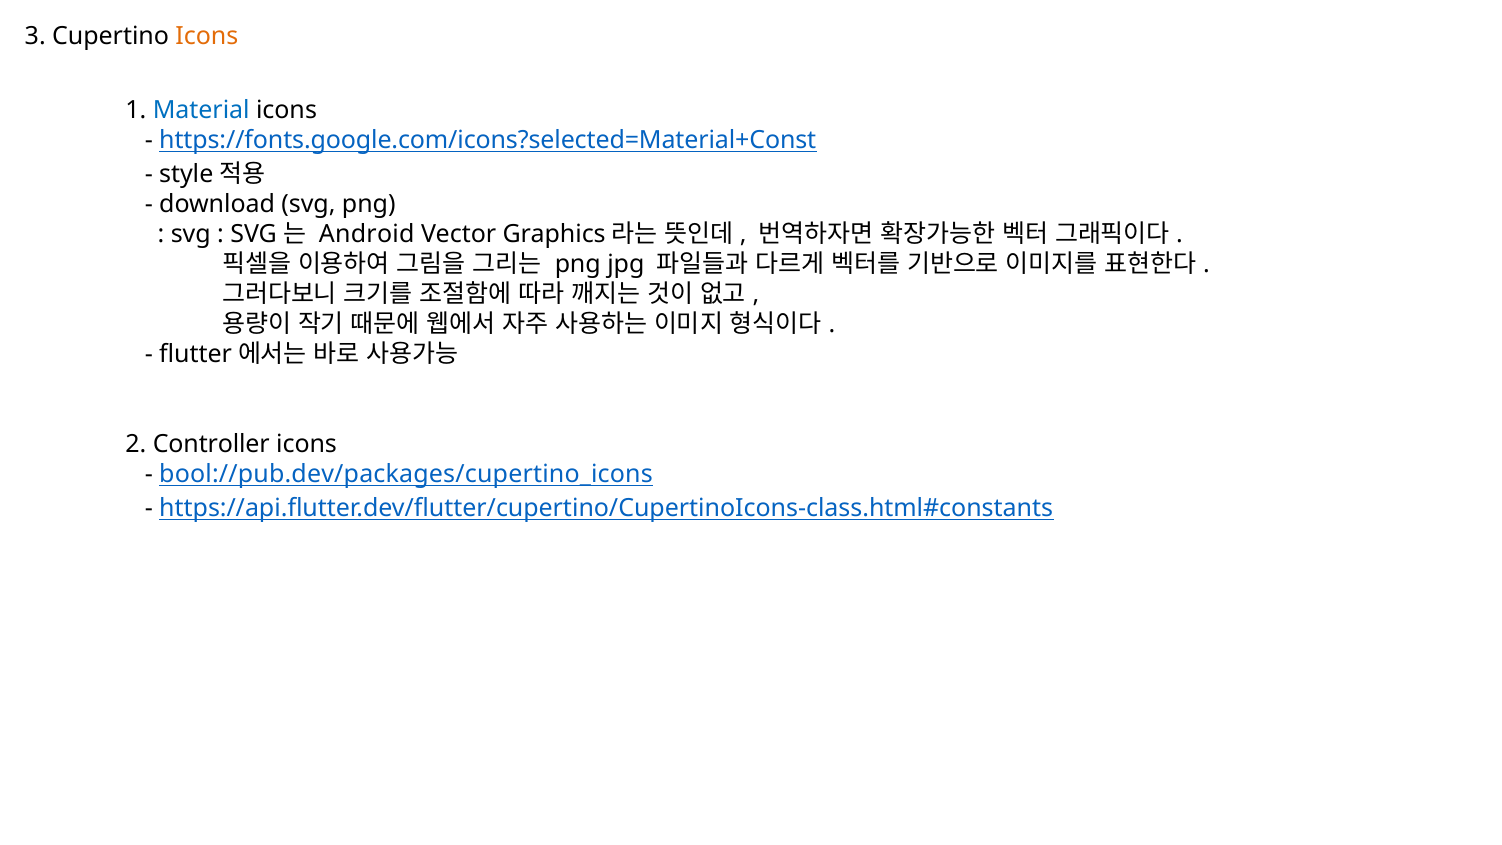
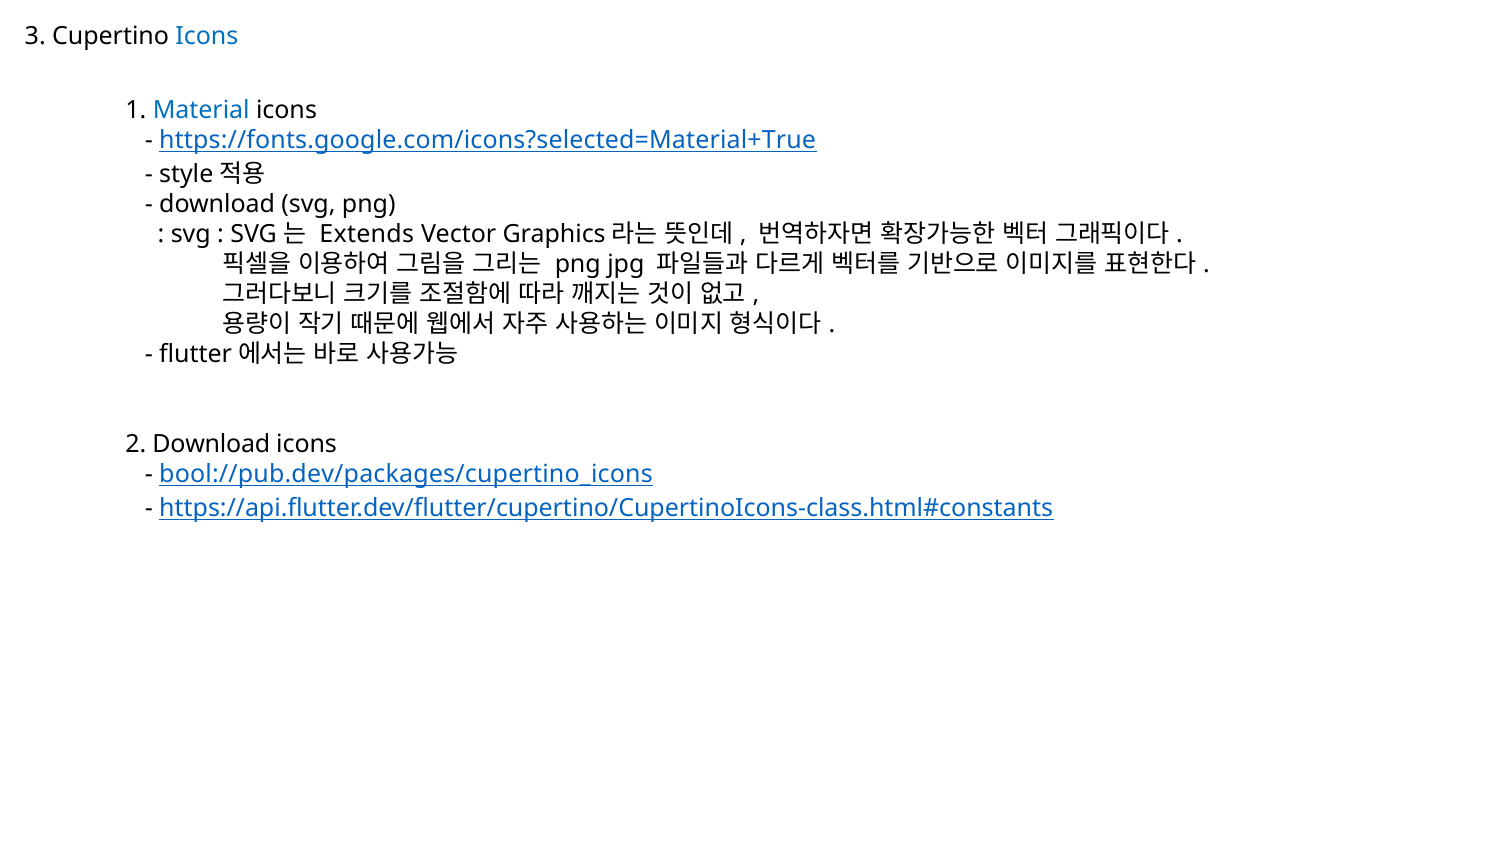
Icons at (207, 36) colour: orange -> blue
https://fonts.google.com/icons?selected=Material+Const: https://fonts.google.com/icons?selected=Material+Const -> https://fonts.google.com/icons?selected=Material+True
Android: Android -> Extends
2 Controller: Controller -> Download
